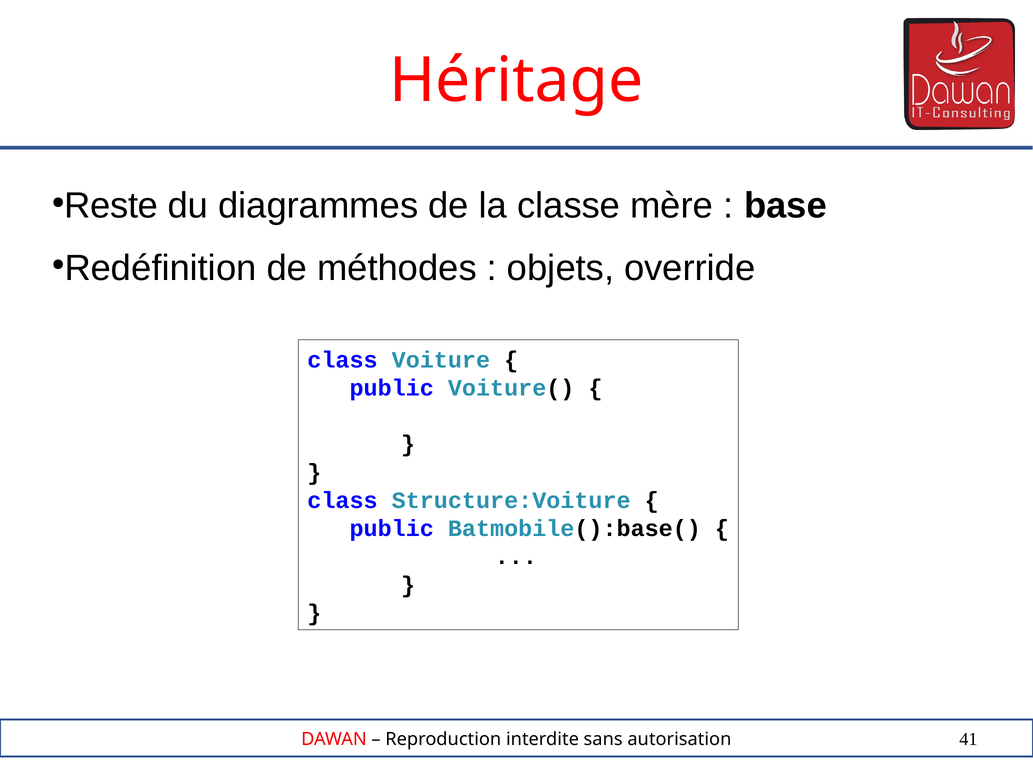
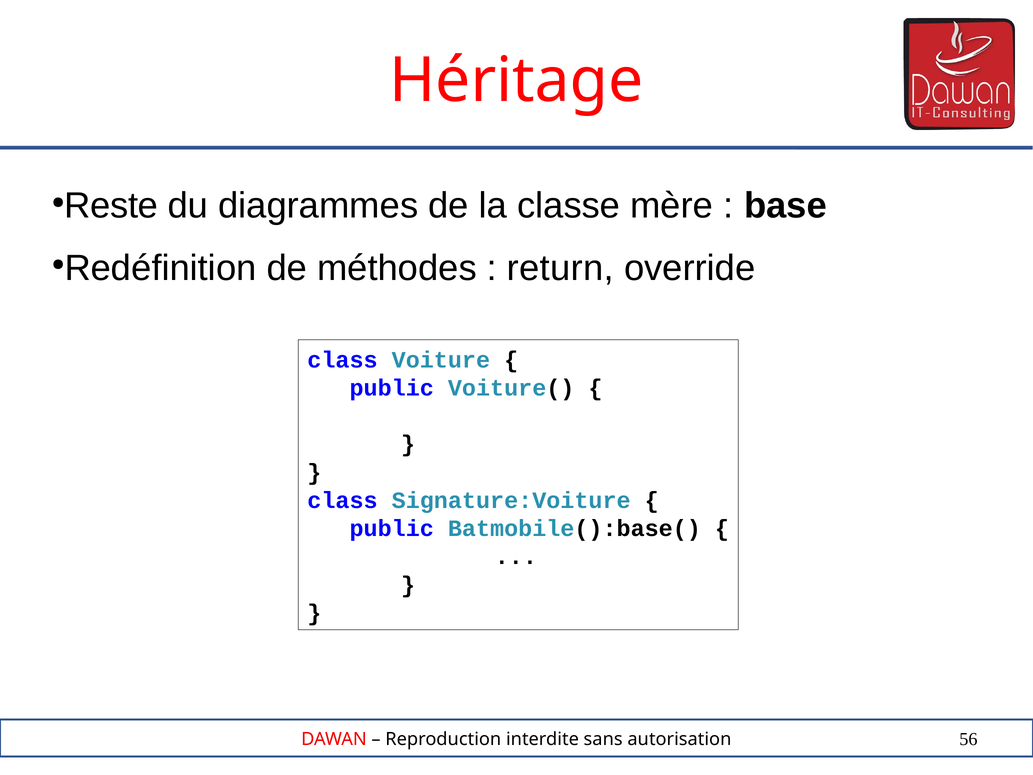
objets: objets -> return
Structure:Voiture: Structure:Voiture -> Signature:Voiture
41: 41 -> 56
